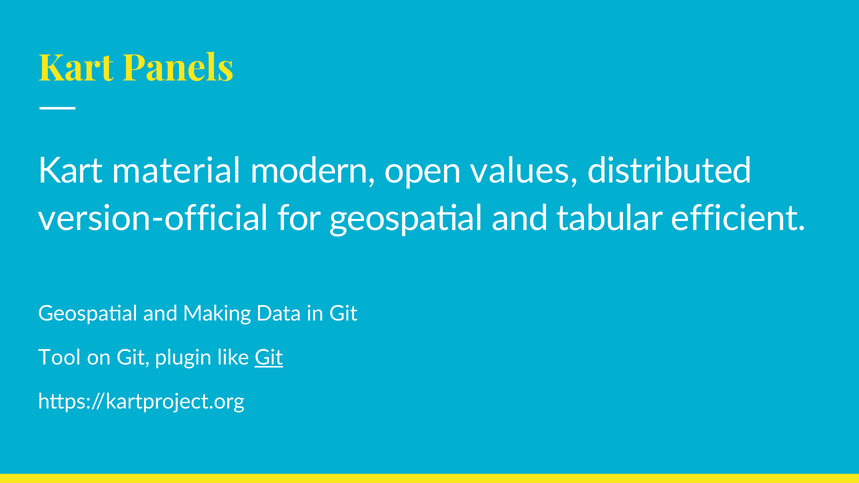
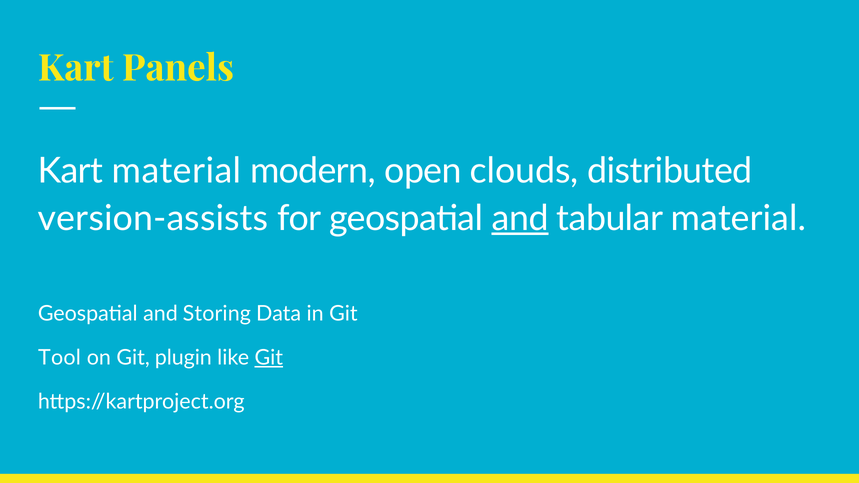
values: values -> clouds
version-official: version-official -> version-assists
and at (520, 219) underline: none -> present
tabular efficient: efficient -> material
Making: Making -> Storing
